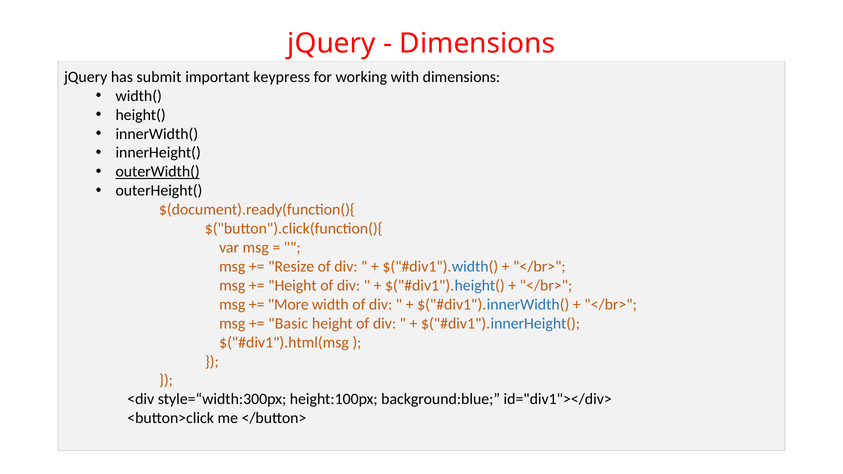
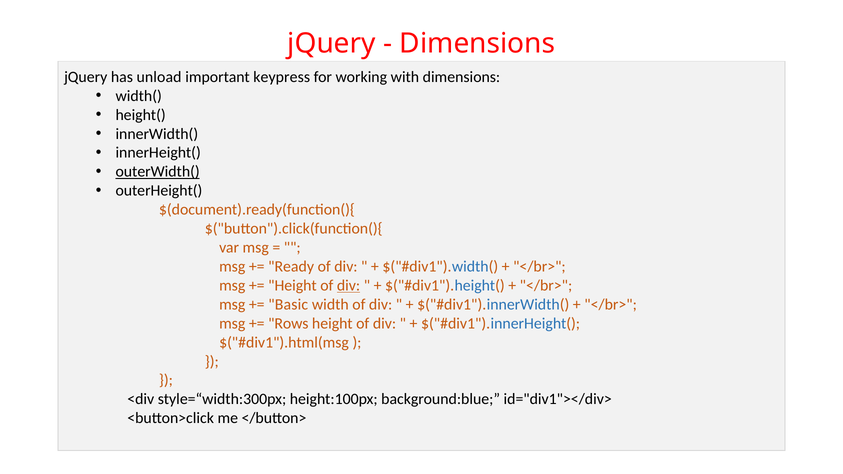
submit: submit -> unload
Resize: Resize -> Ready
div at (349, 286) underline: none -> present
More: More -> Basic
Basic: Basic -> Rows
